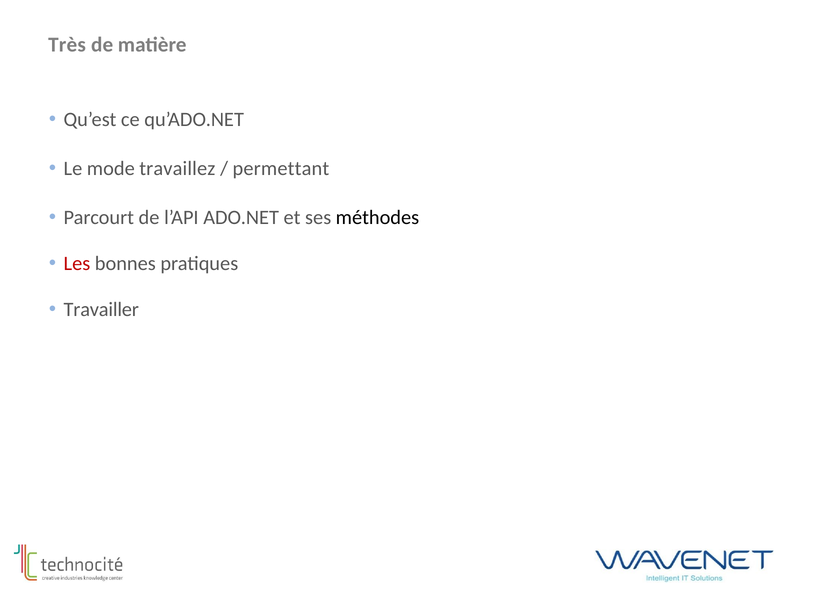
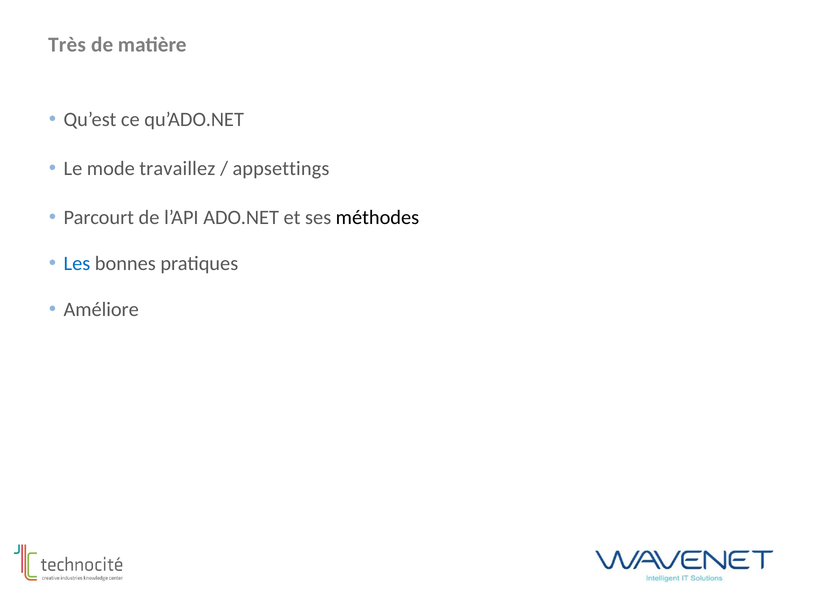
permettant: permettant -> appsettings
Les colour: red -> blue
Travailler: Travailler -> Améliore
